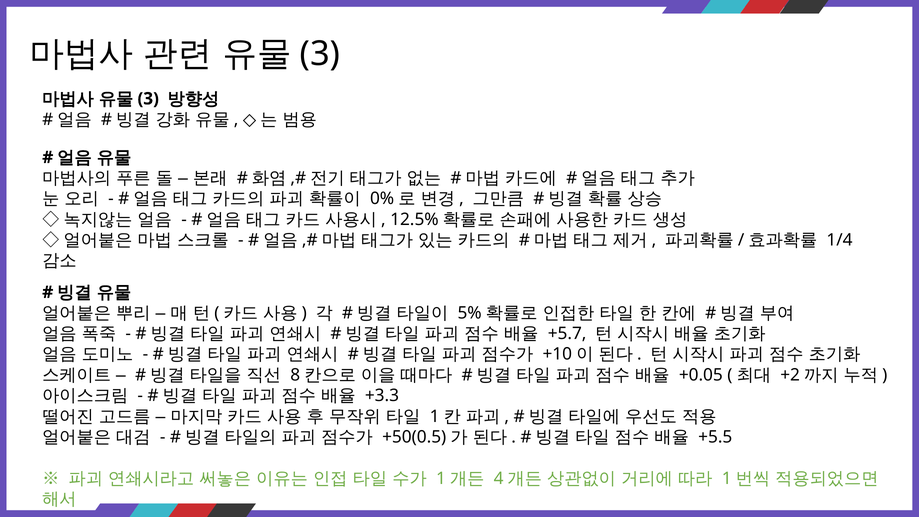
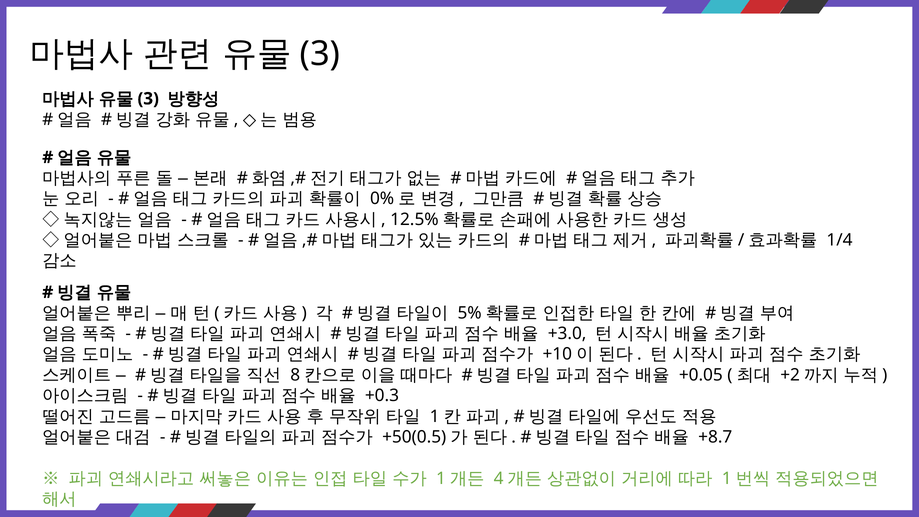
+5.7: +5.7 -> +3.0
+3.3: +3.3 -> +0.3
+5.5: +5.5 -> +8.7
